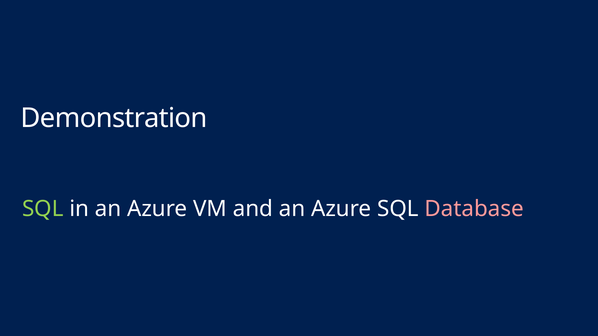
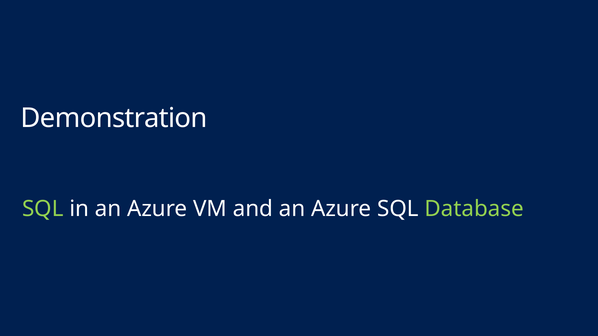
Database colour: pink -> light green
